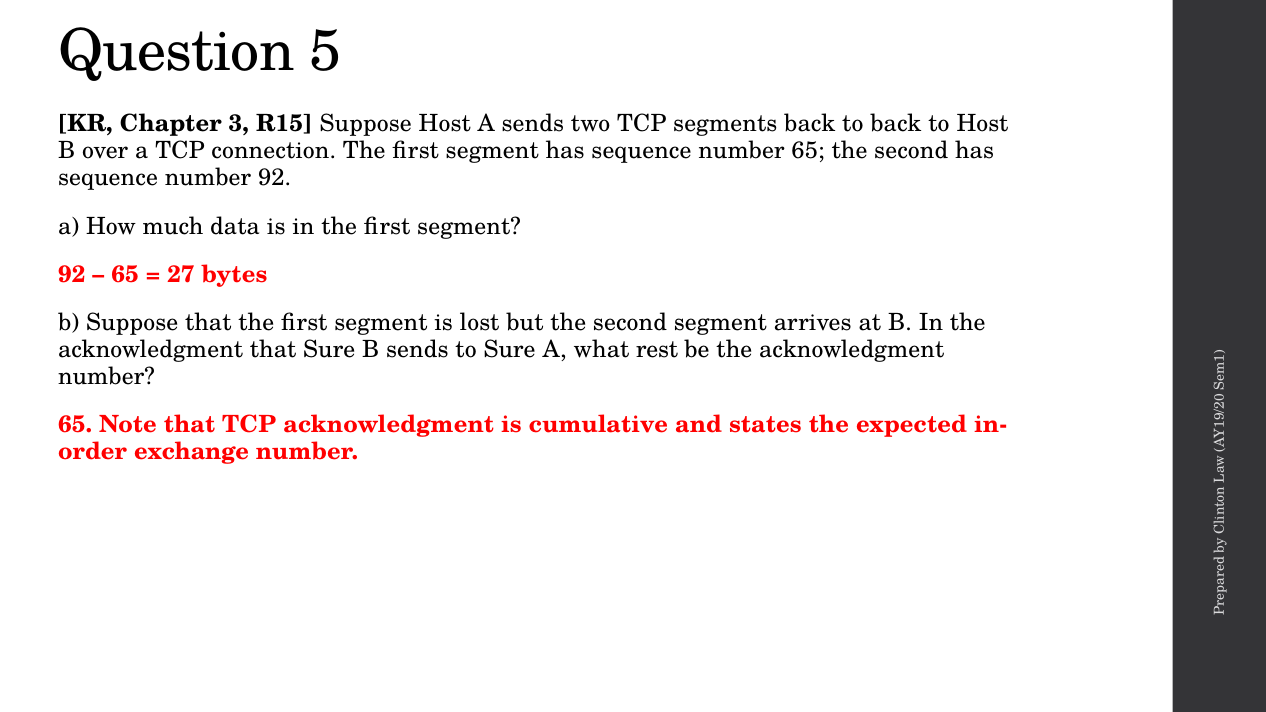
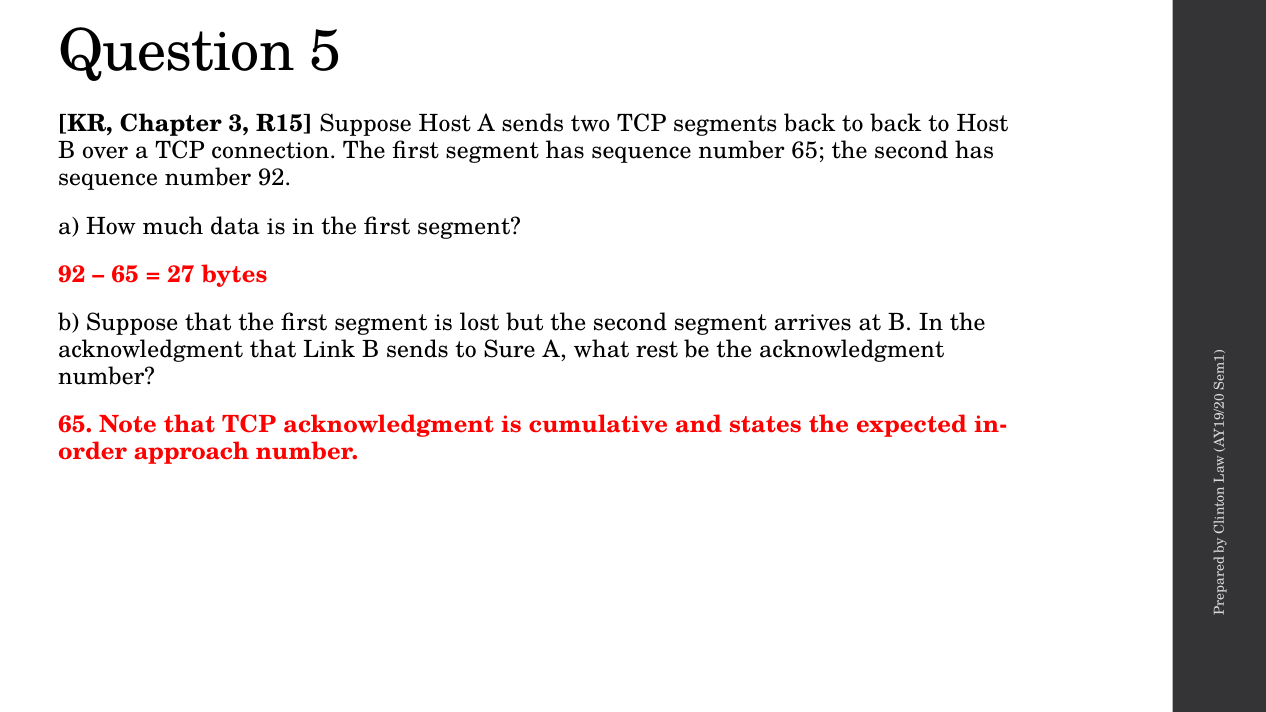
that Sure: Sure -> Link
exchange: exchange -> approach
